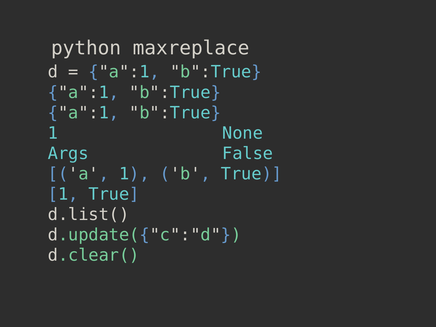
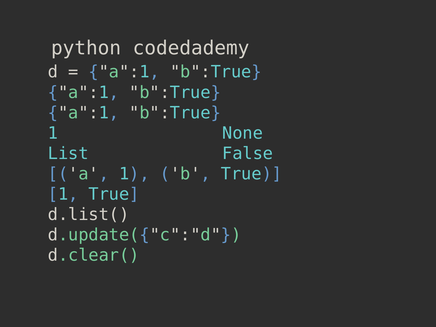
maxreplace: maxreplace -> codedademy
Args: Args -> List
